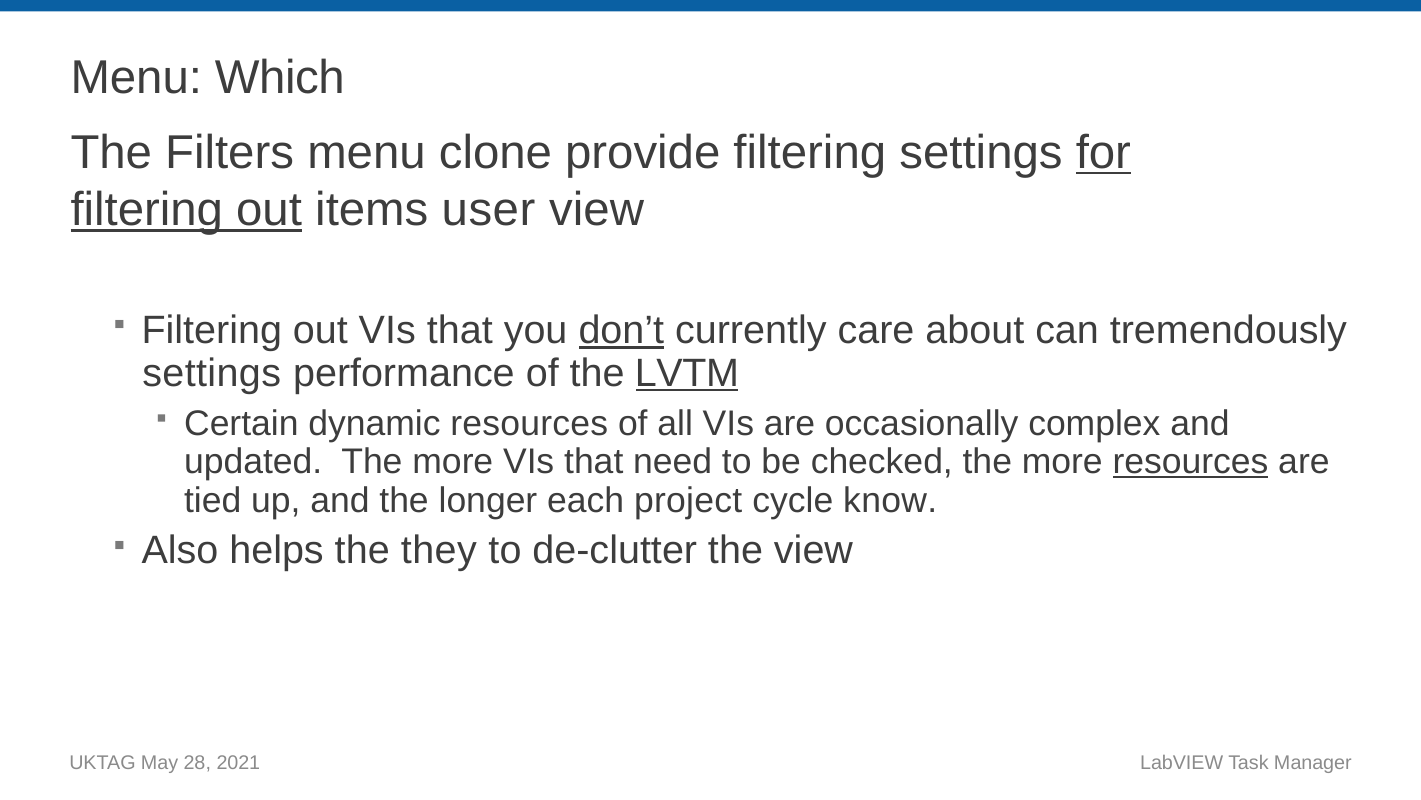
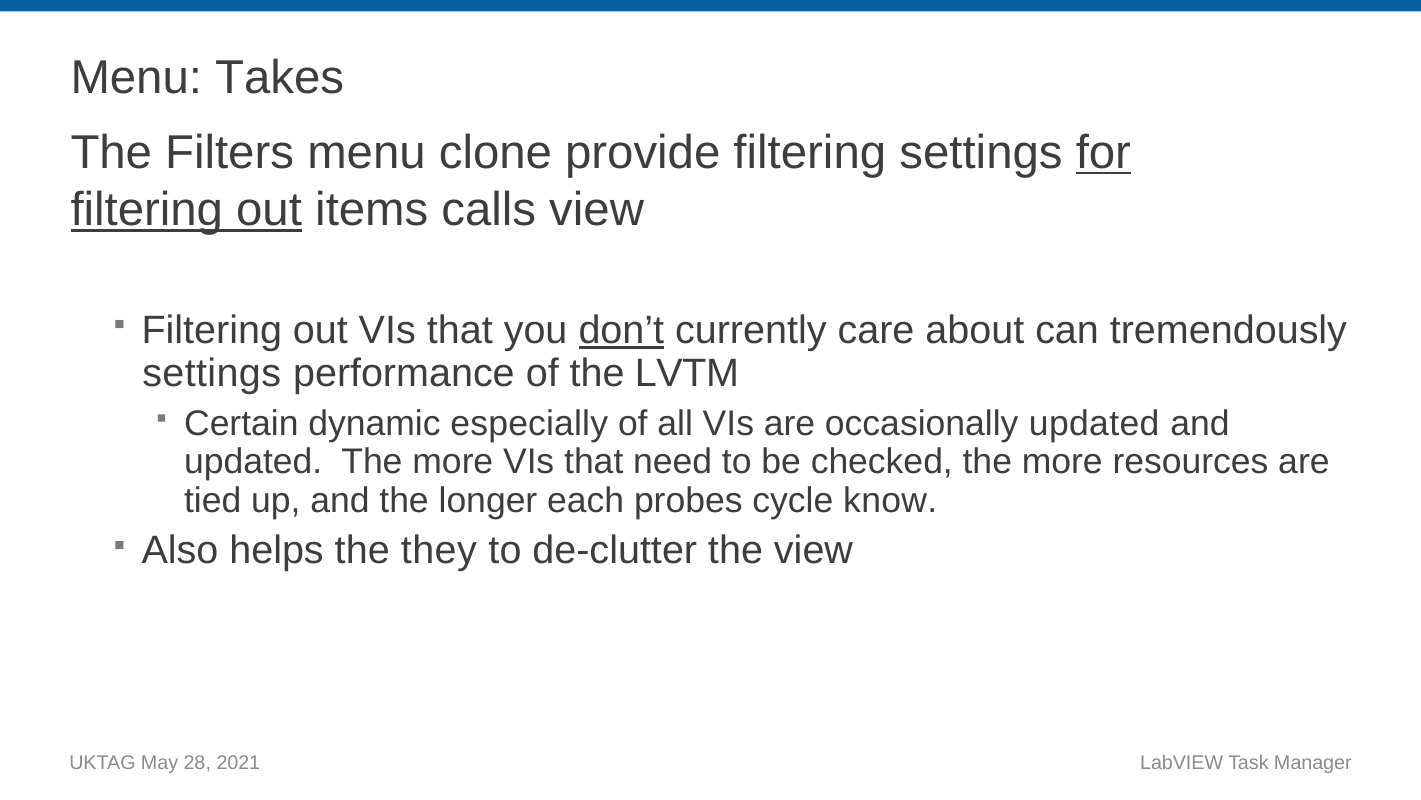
Which: Which -> Takes
user: user -> calls
LVTM underline: present -> none
dynamic resources: resources -> especially
occasionally complex: complex -> updated
resources at (1191, 462) underline: present -> none
project: project -> probes
